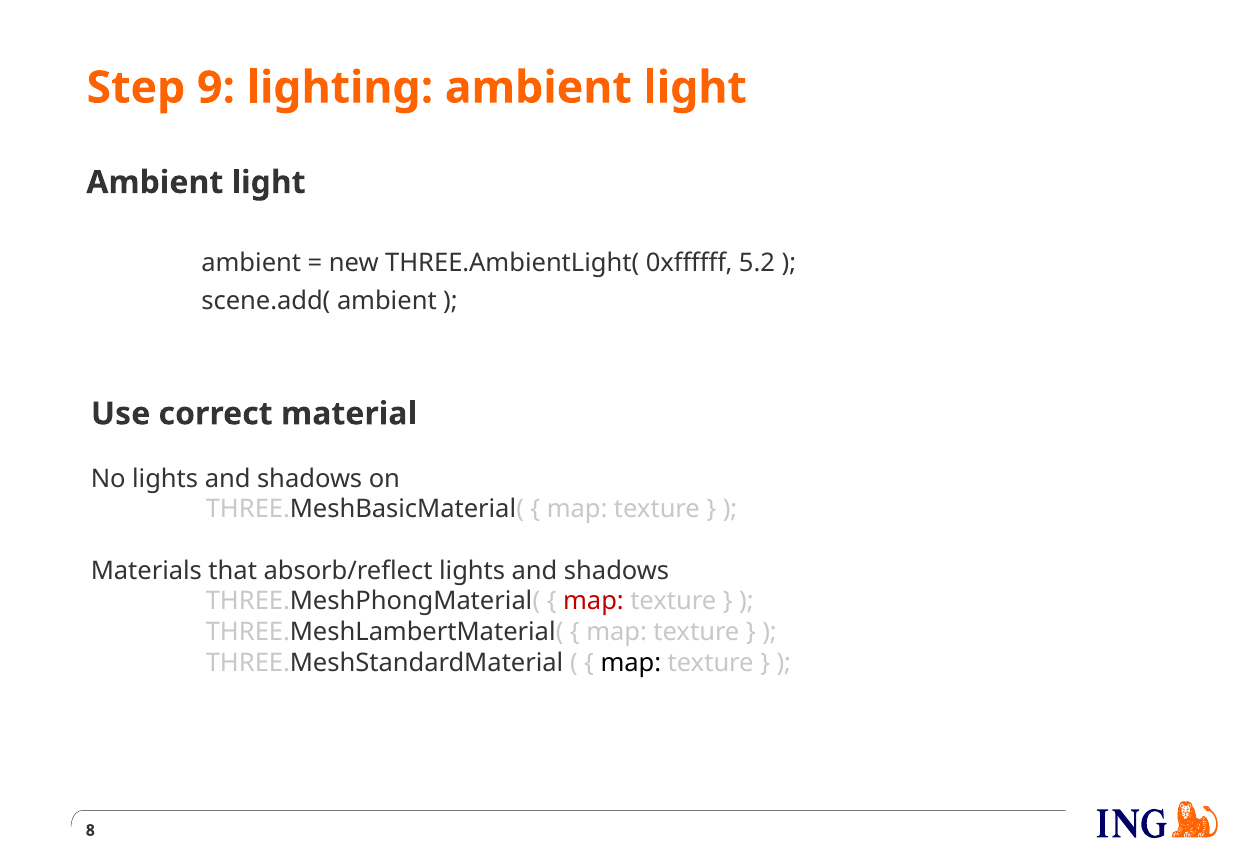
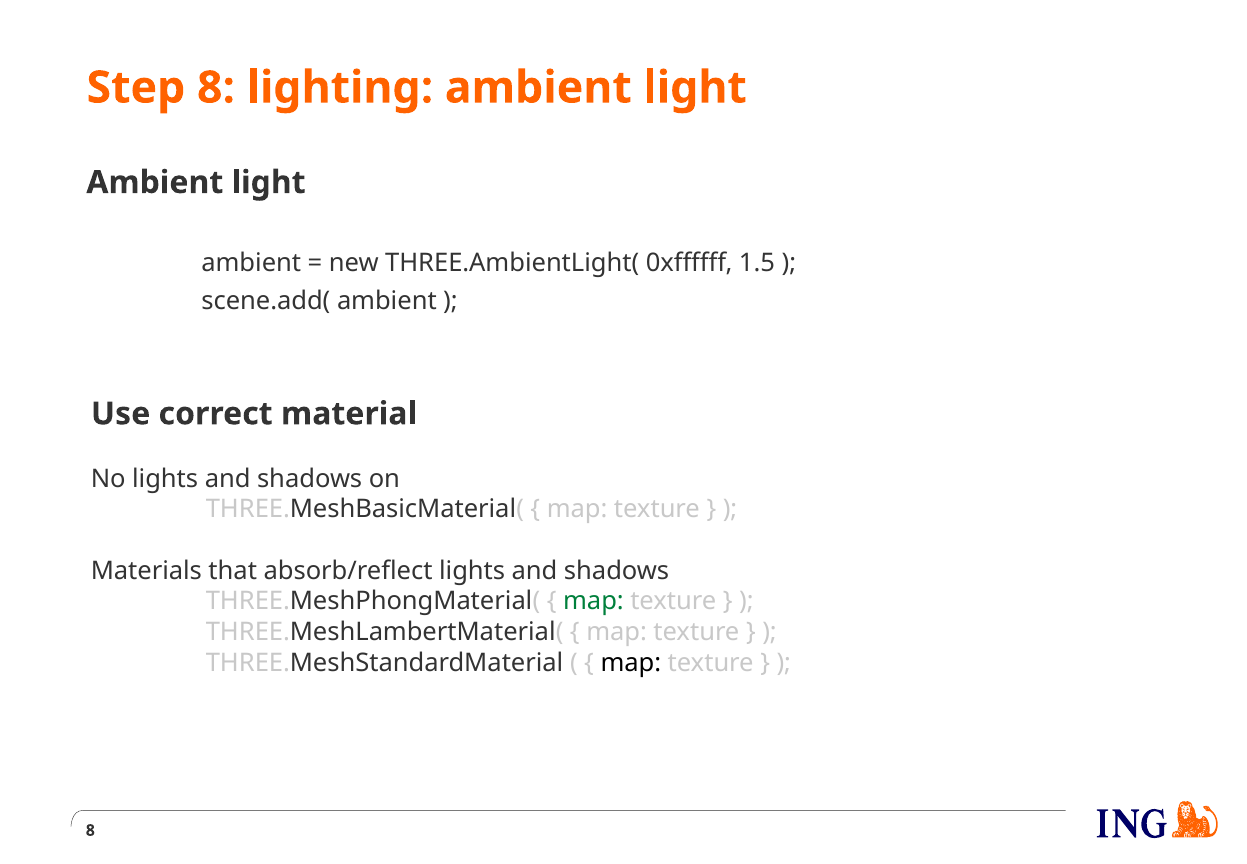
Step 9: 9 -> 8
5.2: 5.2 -> 1.5
map at (593, 601) colour: red -> green
